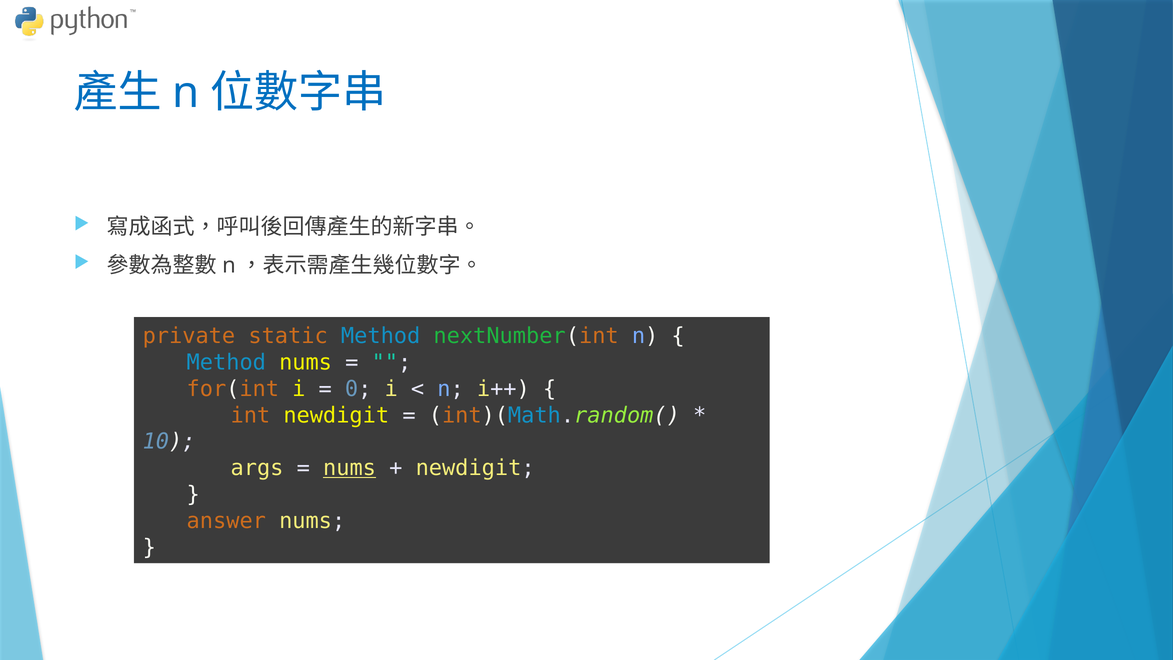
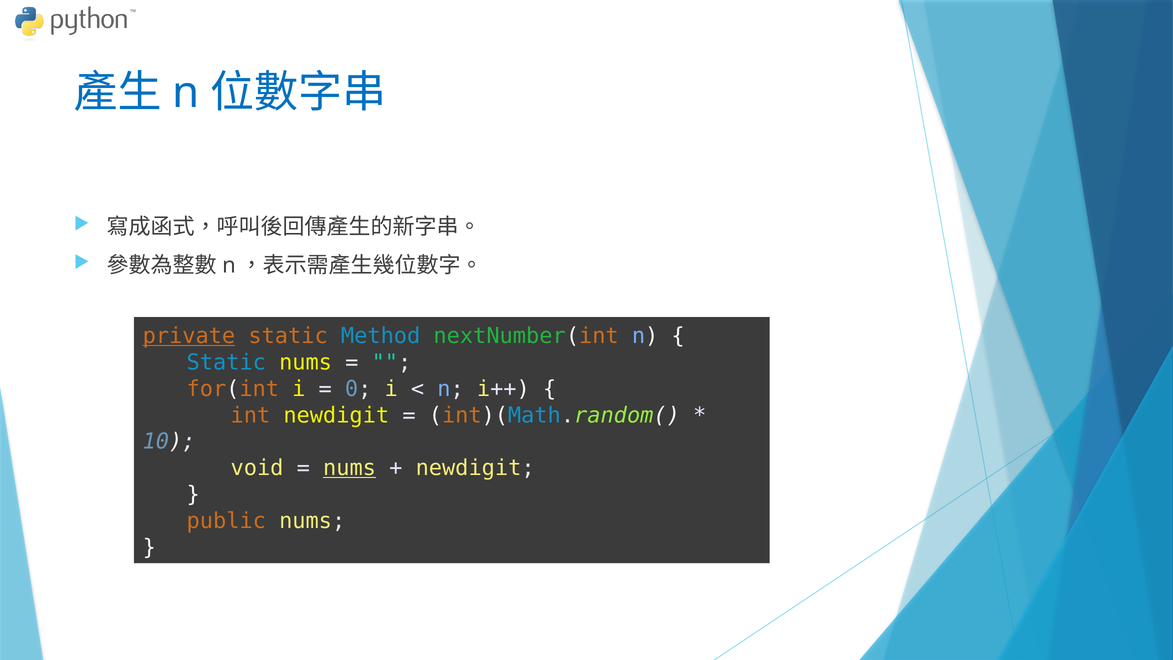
private underline: none -> present
Method at (226, 362): Method -> Static
args: args -> void
answer: answer -> public
